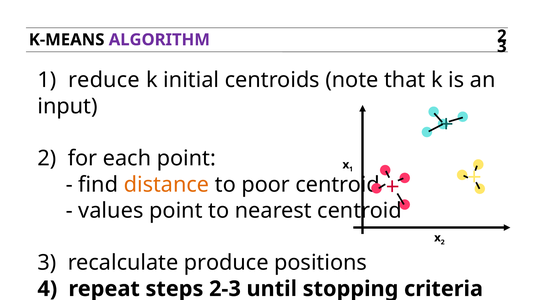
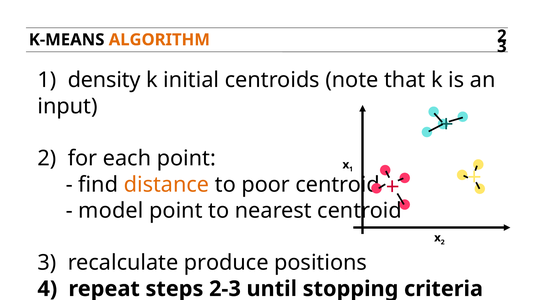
ALGORITHM colour: purple -> orange
reduce: reduce -> density
values: values -> model
